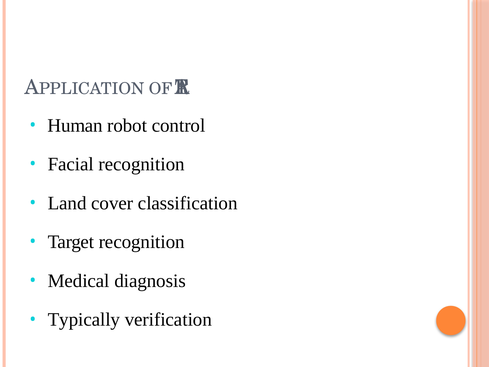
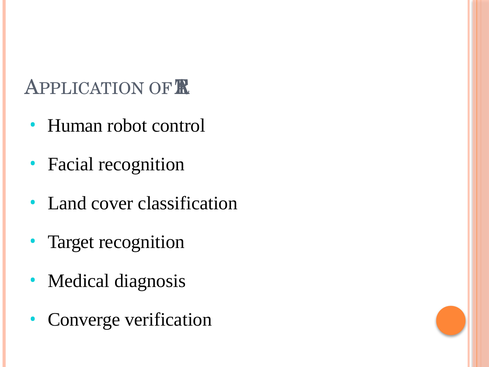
Typically: Typically -> Converge
